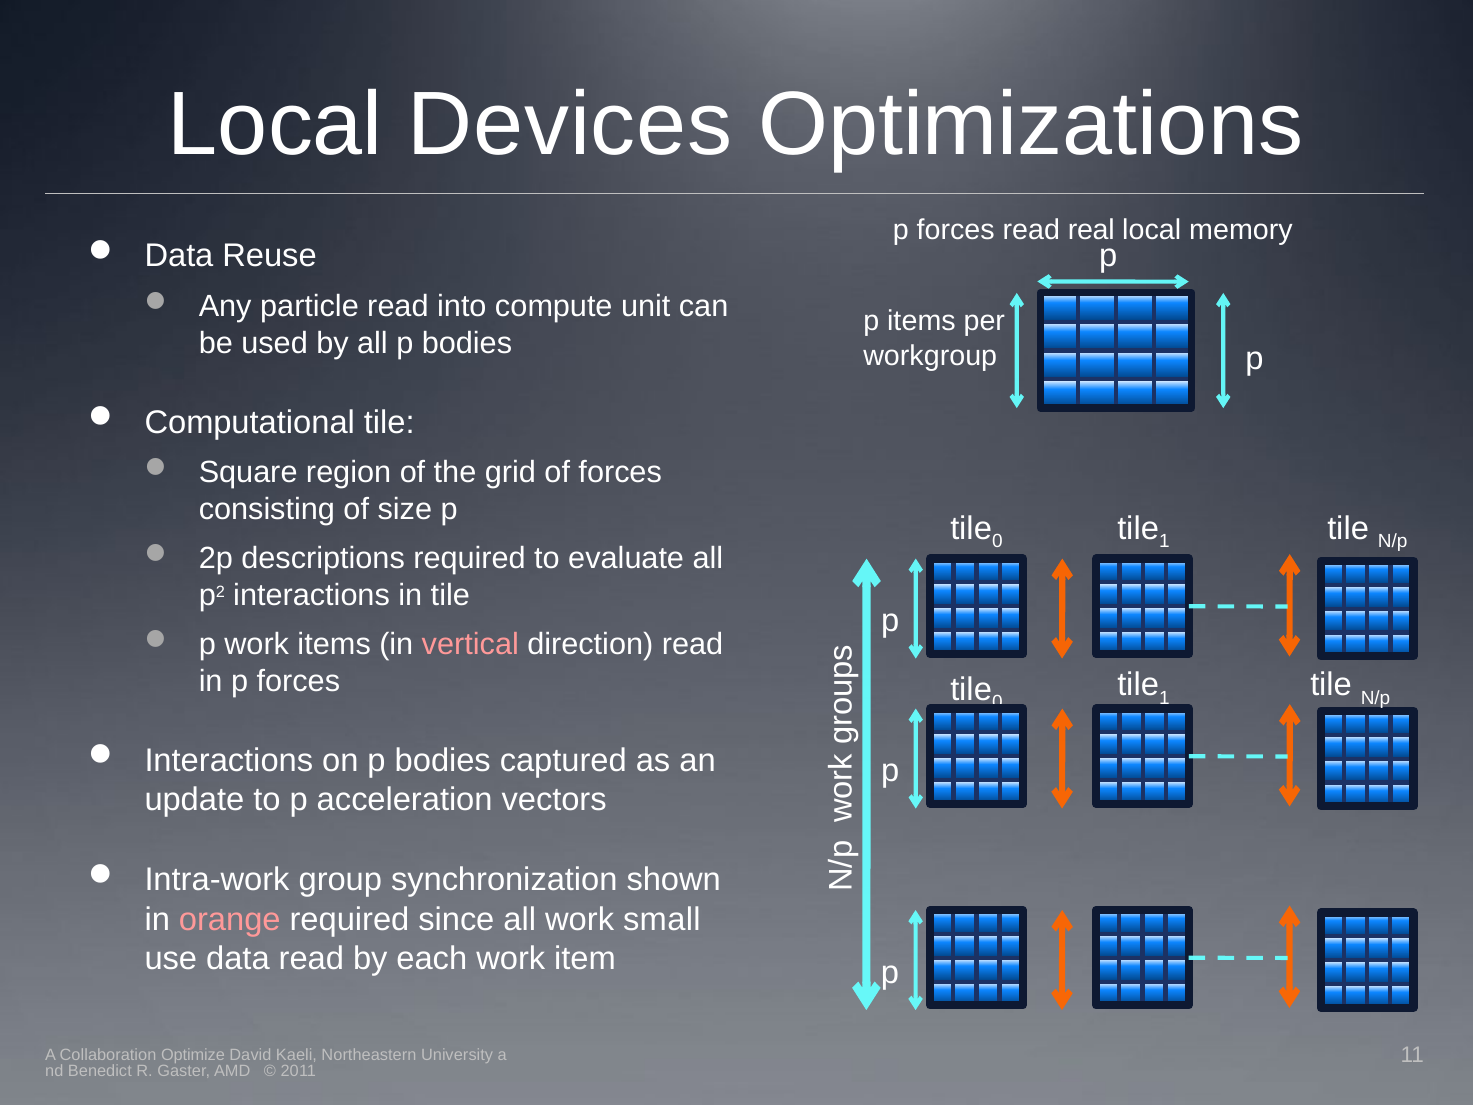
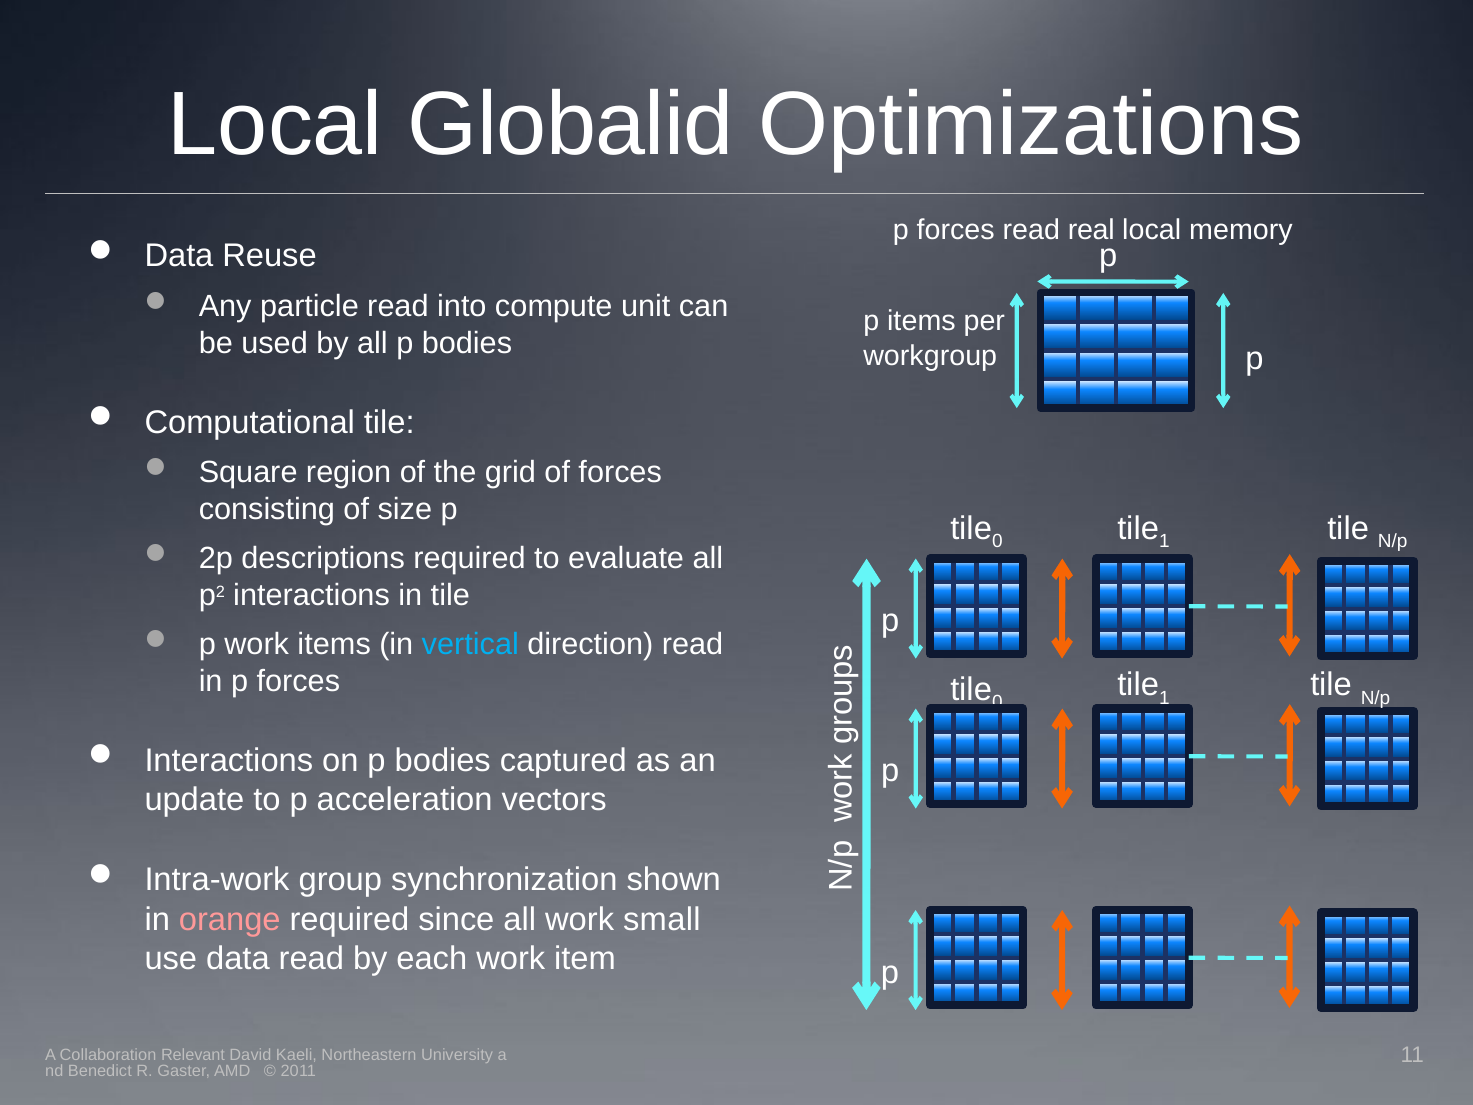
Devices: Devices -> Globalid
vertical colour: pink -> light blue
Optimize: Optimize -> Relevant
